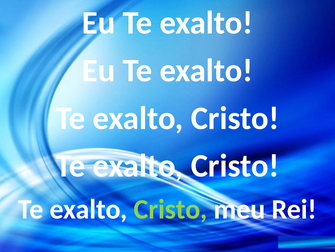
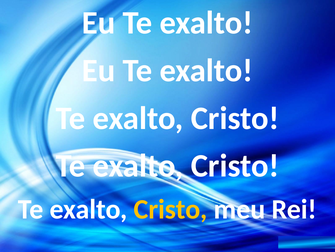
Cristo at (171, 209) colour: light green -> yellow
